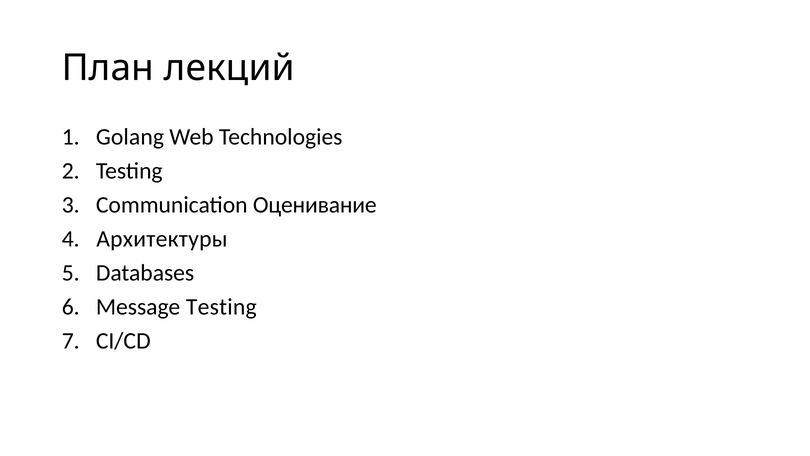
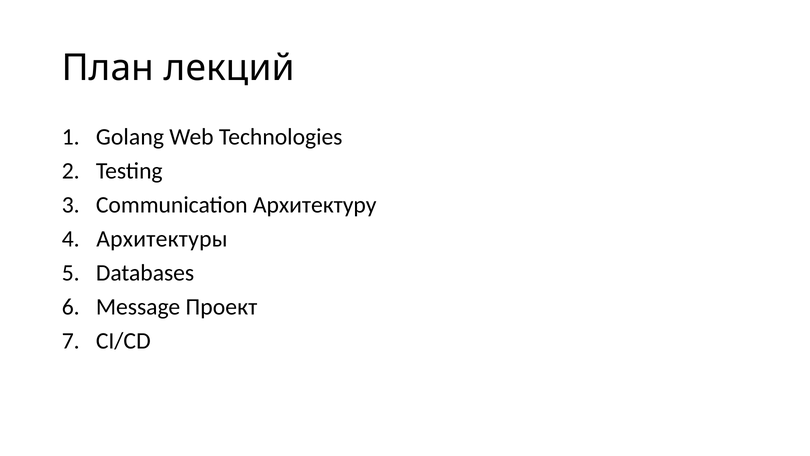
Оценивание: Оценивание -> Архитектуру
Message Testing: Testing -> Проект
